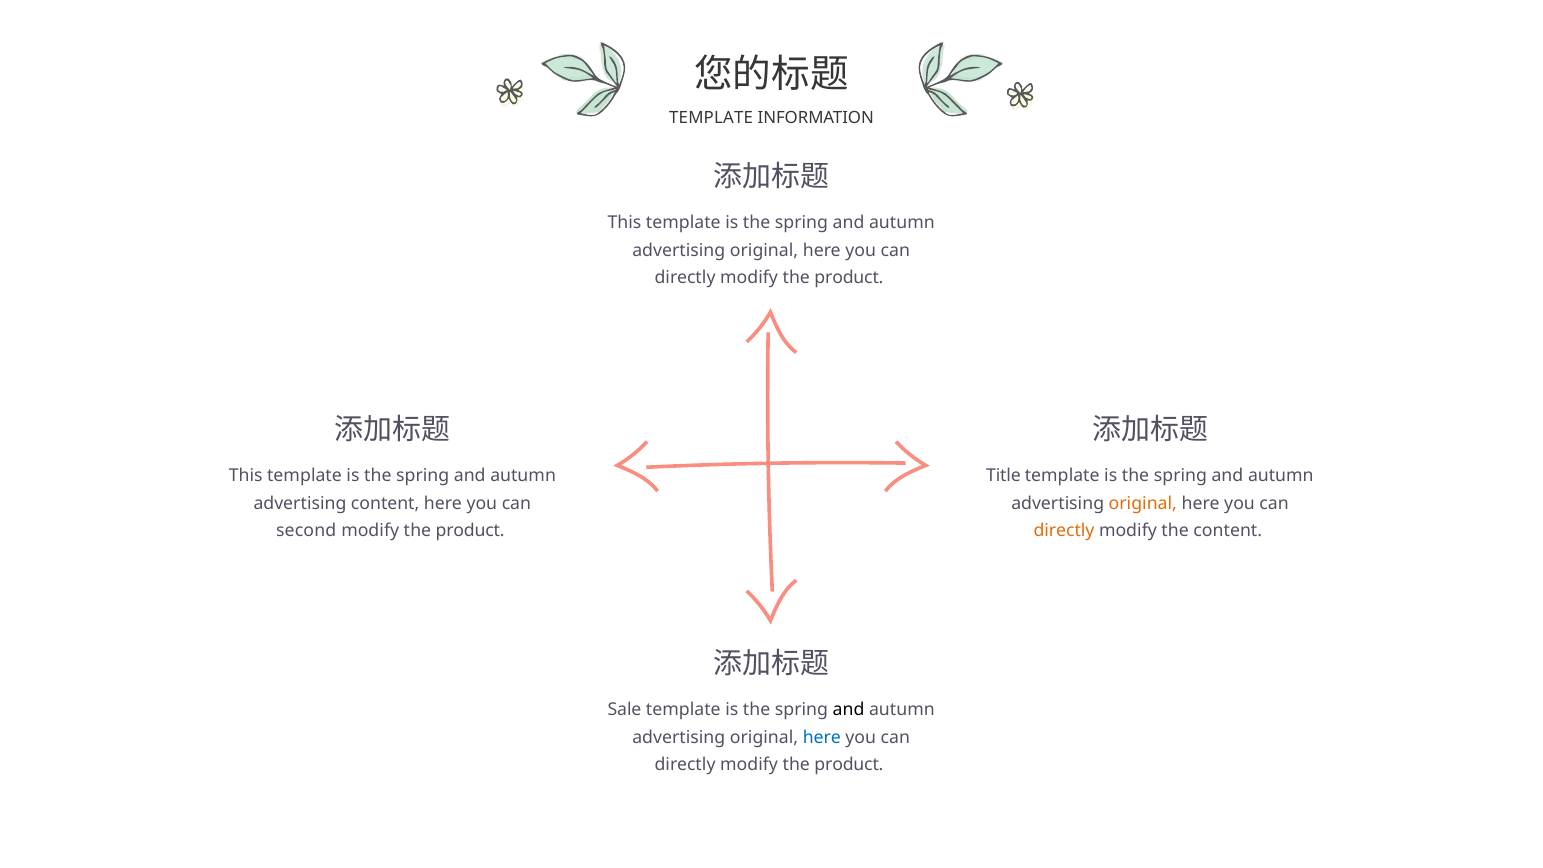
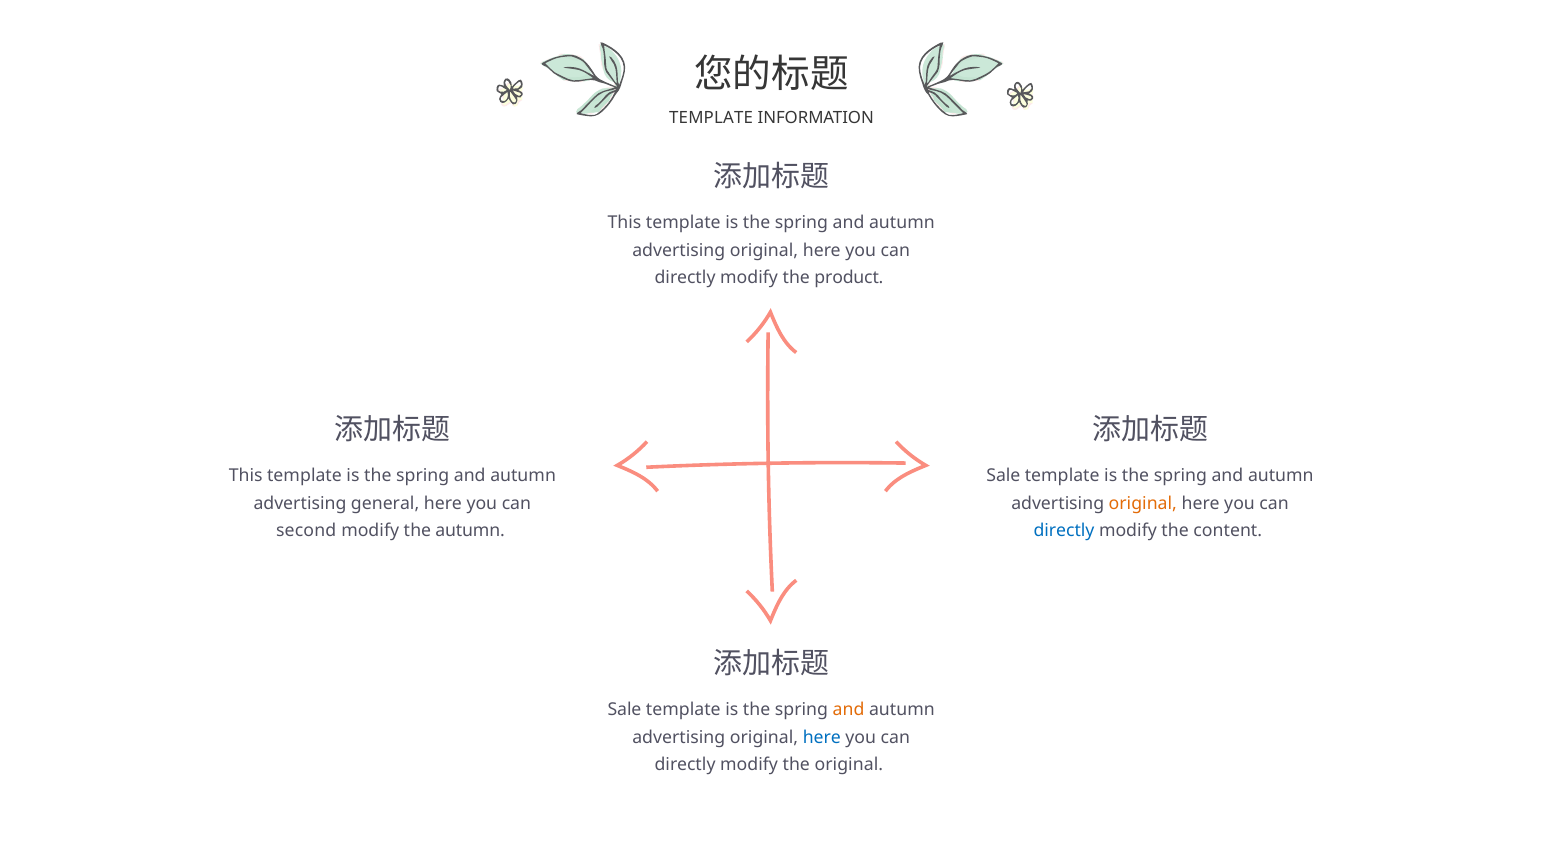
Title at (1003, 476): Title -> Sale
advertising content: content -> general
product at (470, 531): product -> autumn
directly at (1064, 531) colour: orange -> blue
and at (849, 710) colour: black -> orange
product at (849, 765): product -> original
